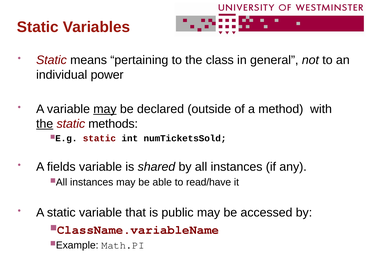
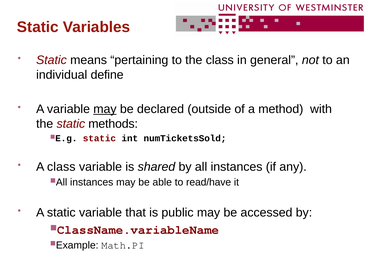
power: power -> define
the at (45, 124) underline: present -> none
A fields: fields -> class
